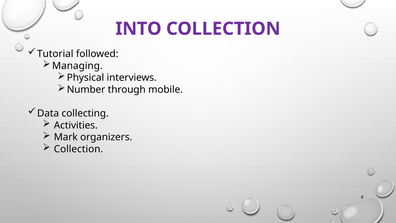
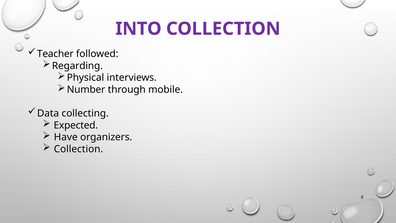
Tutorial: Tutorial -> Teacher
Managing: Managing -> Regarding
Activities: Activities -> Expected
Mark: Mark -> Have
